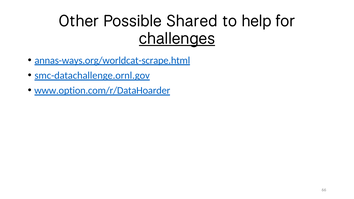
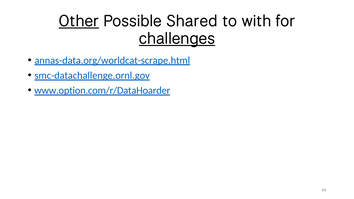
Other underline: none -> present
help: help -> with
annas-ways.org/worldcat-scrape.html: annas-ways.org/worldcat-scrape.html -> annas-data.org/worldcat-scrape.html
